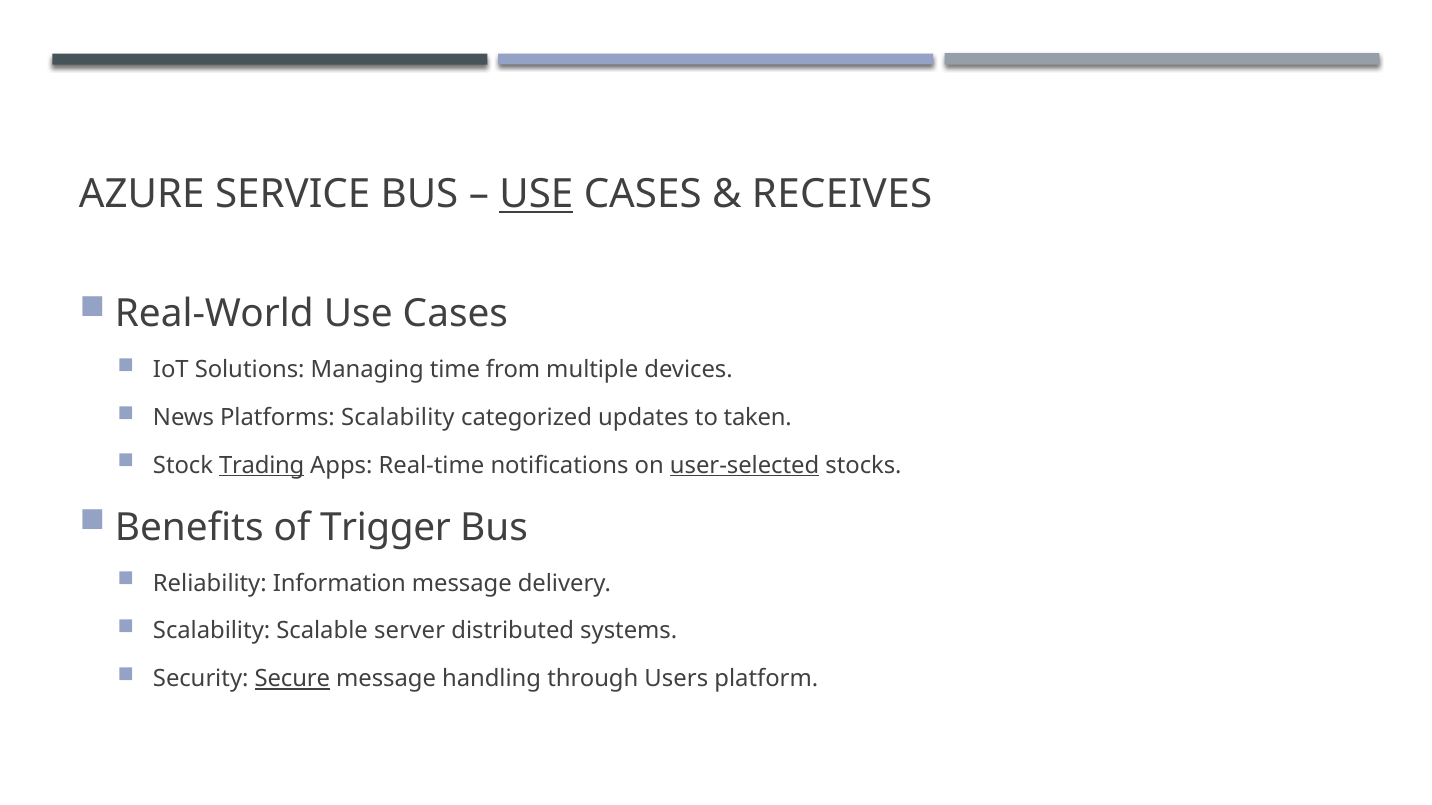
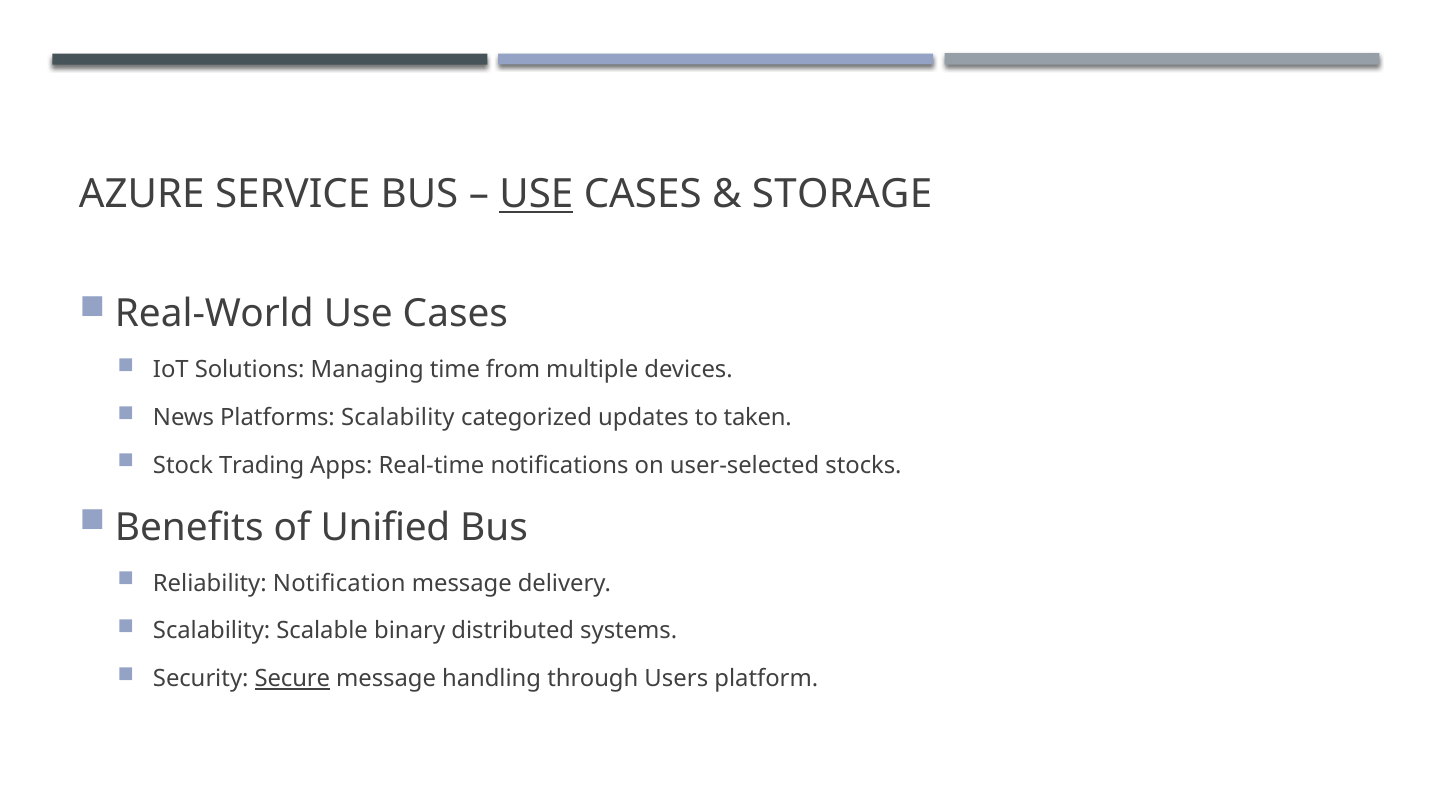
RECEIVES: RECEIVES -> STORAGE
Trading underline: present -> none
user-selected underline: present -> none
Trigger: Trigger -> Unified
Information: Information -> Notification
server: server -> binary
